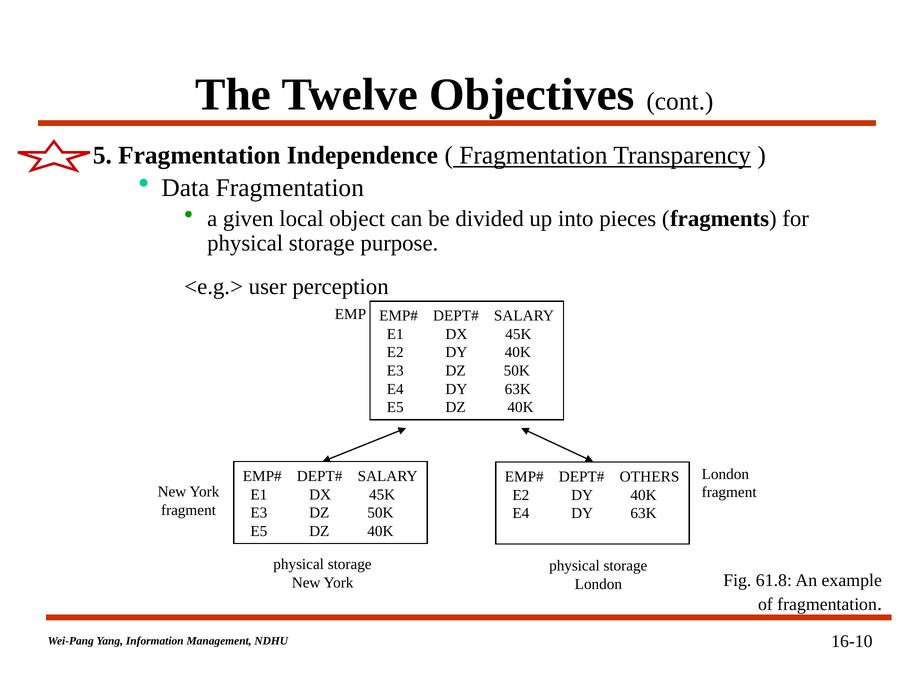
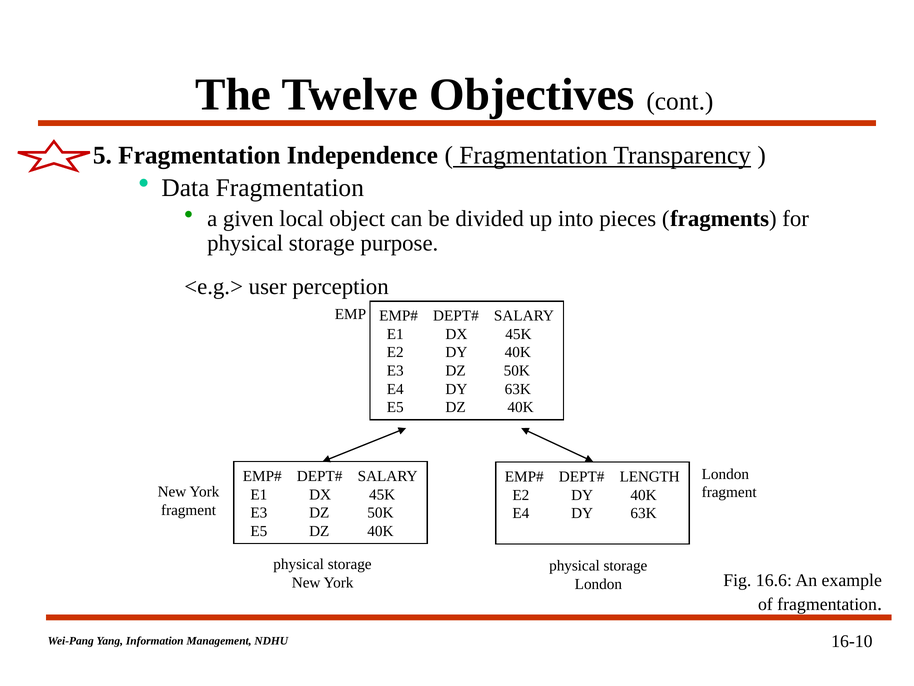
OTHERS: OTHERS -> LENGTH
61.8: 61.8 -> 16.6
